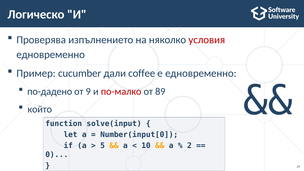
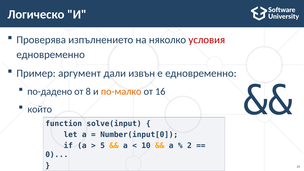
cucumber: cucumber -> аргумент
coffee: coffee -> извън
9: 9 -> 8
по-малко colour: red -> orange
89: 89 -> 16
